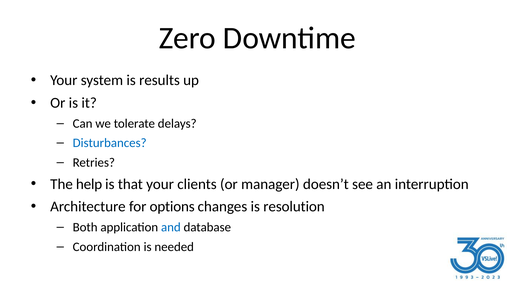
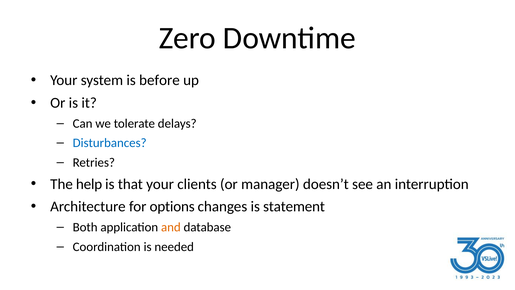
results: results -> before
resolution: resolution -> statement
and colour: blue -> orange
